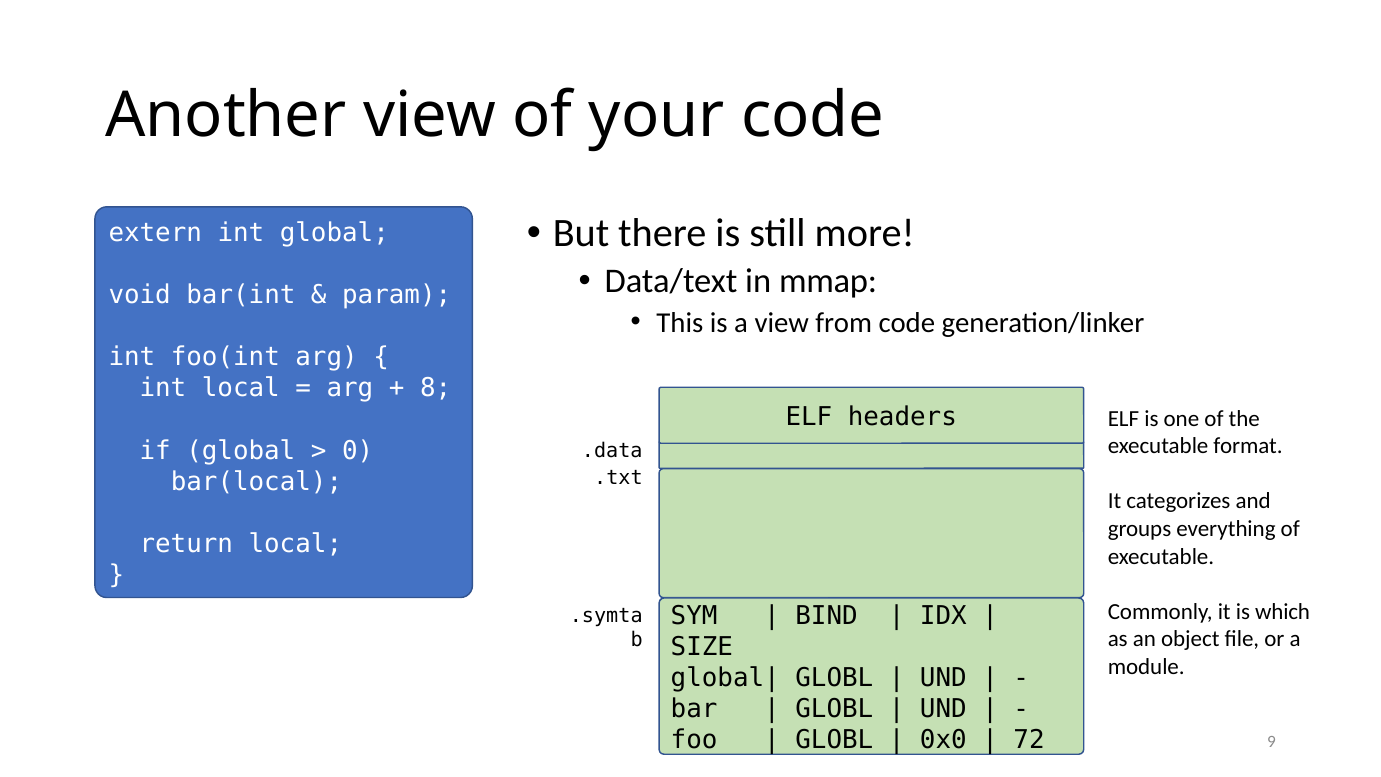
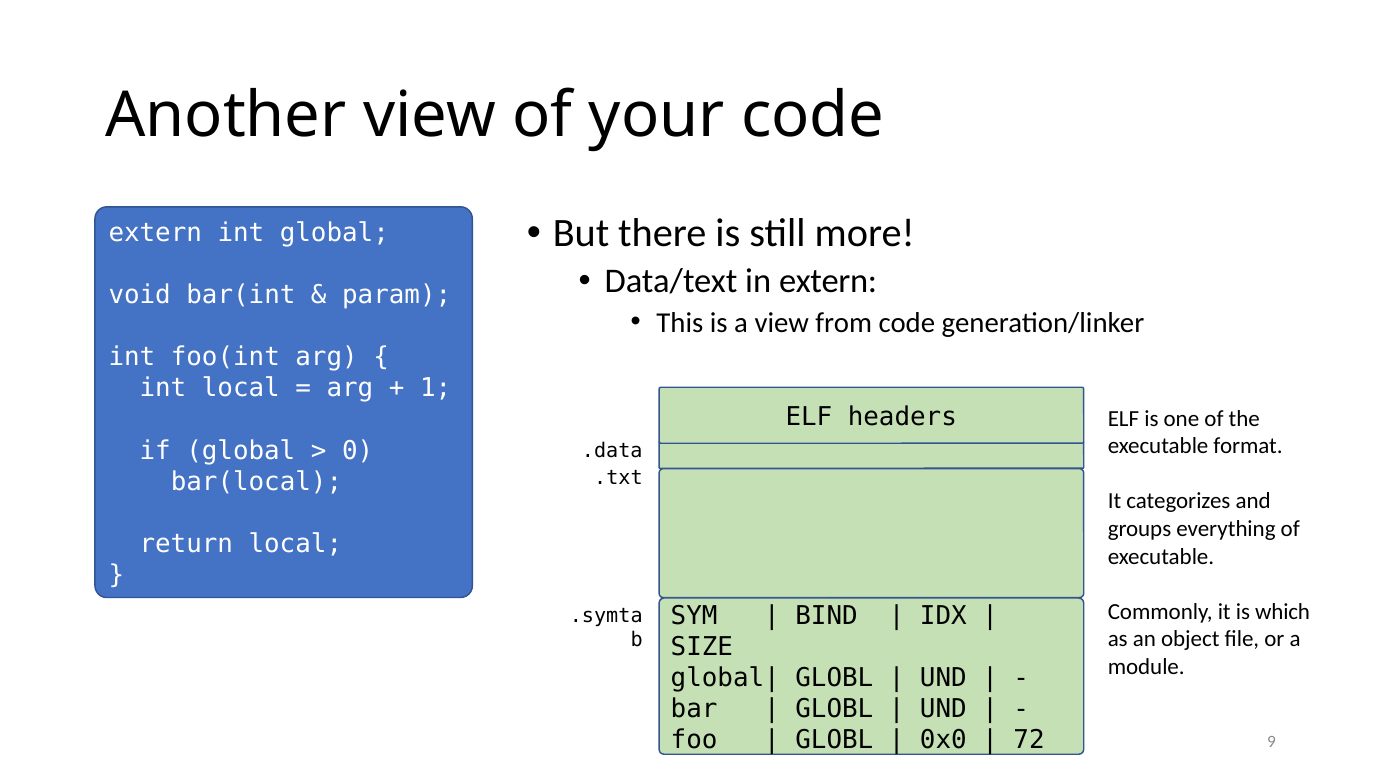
in mmap: mmap -> extern
8: 8 -> 1
